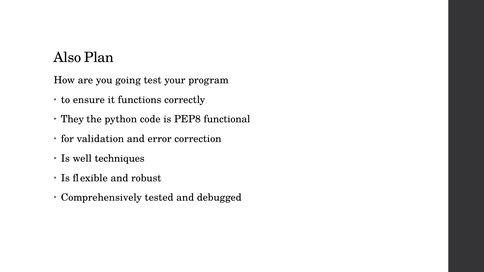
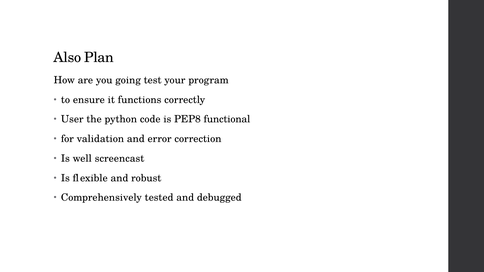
They: They -> User
techniques: techniques -> screencast
